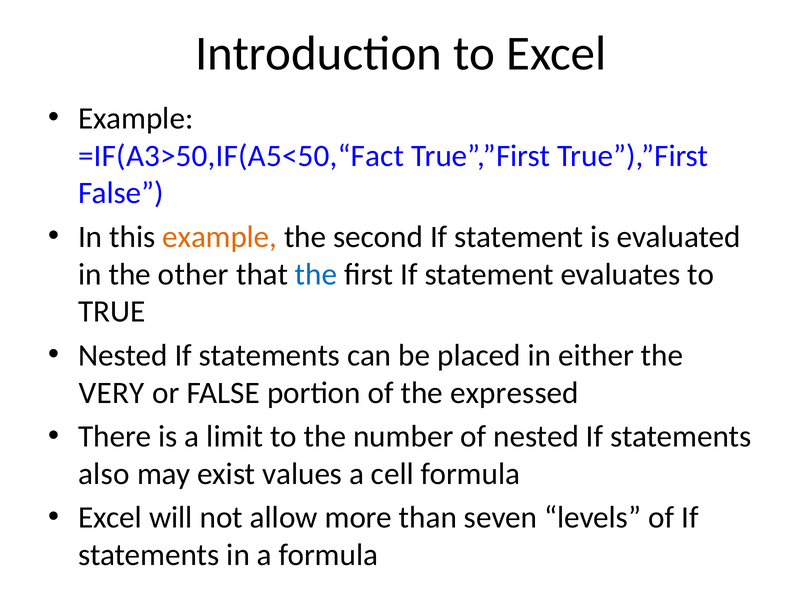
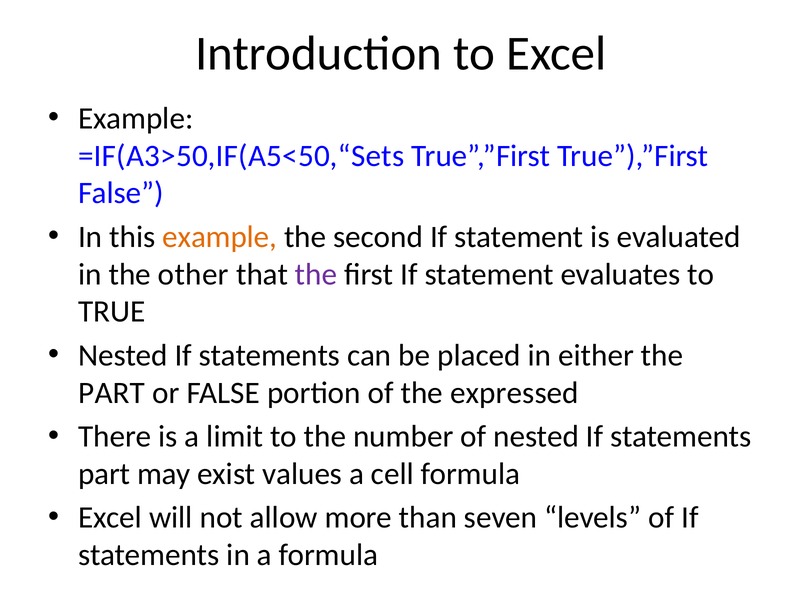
=IF(A3>50,IF(A5<50,“Fact: =IF(A3>50,IF(A5<50,“Fact -> =IF(A3>50,IF(A5<50,“Sets
the at (316, 275) colour: blue -> purple
VERY at (112, 393): VERY -> PART
also at (104, 474): also -> part
